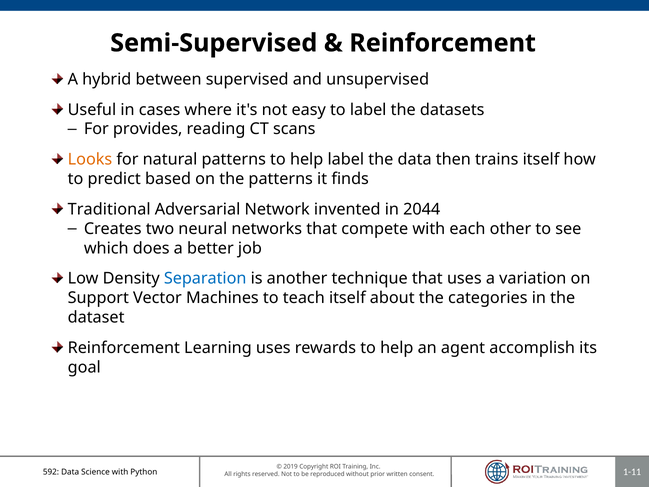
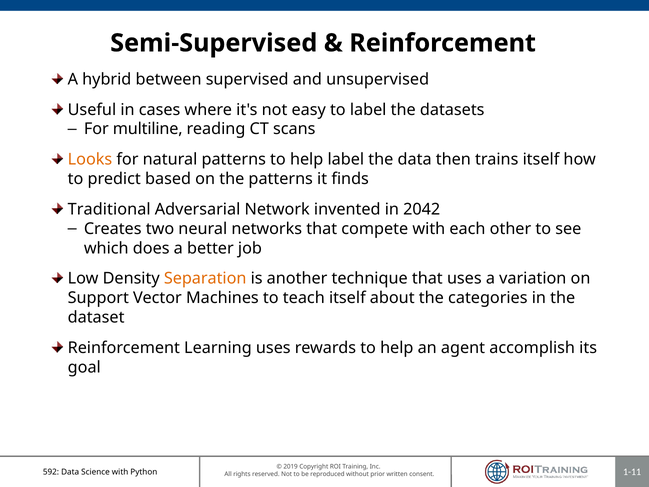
provides: provides -> multiline
2044: 2044 -> 2042
Separation colour: blue -> orange
